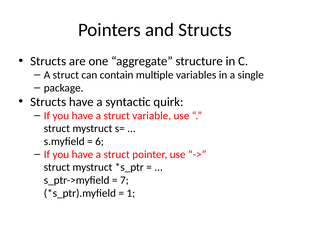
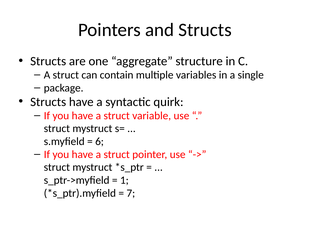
7: 7 -> 1
1: 1 -> 7
